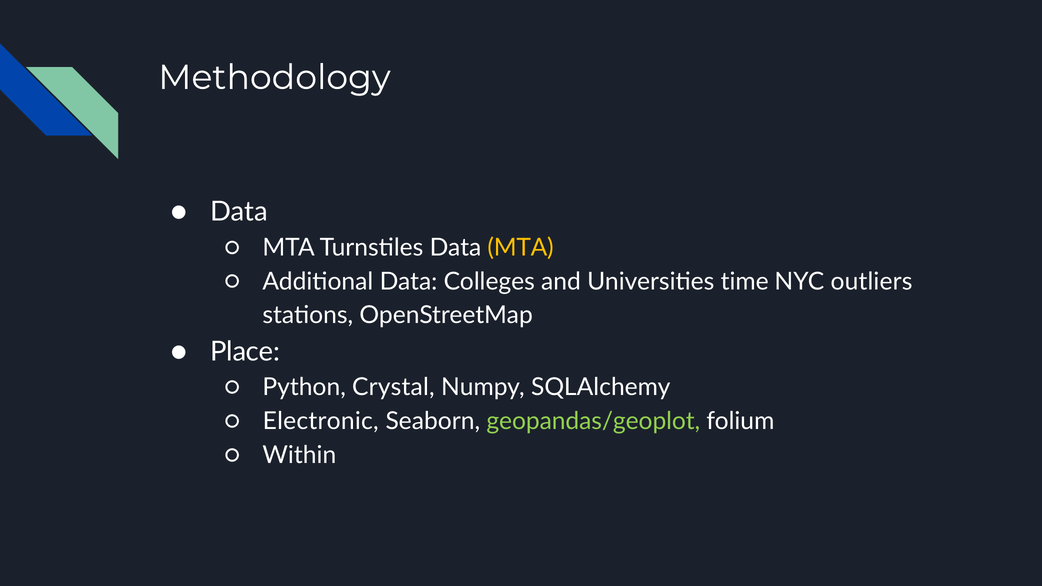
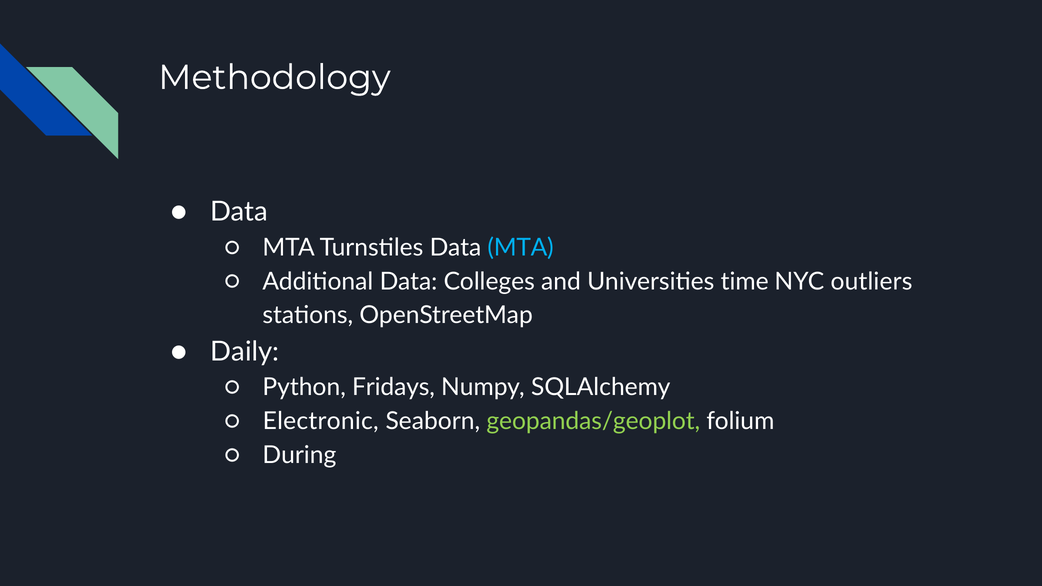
MTA at (521, 248) colour: yellow -> light blue
Place: Place -> Daily
Crystal: Crystal -> Fridays
Within: Within -> During
